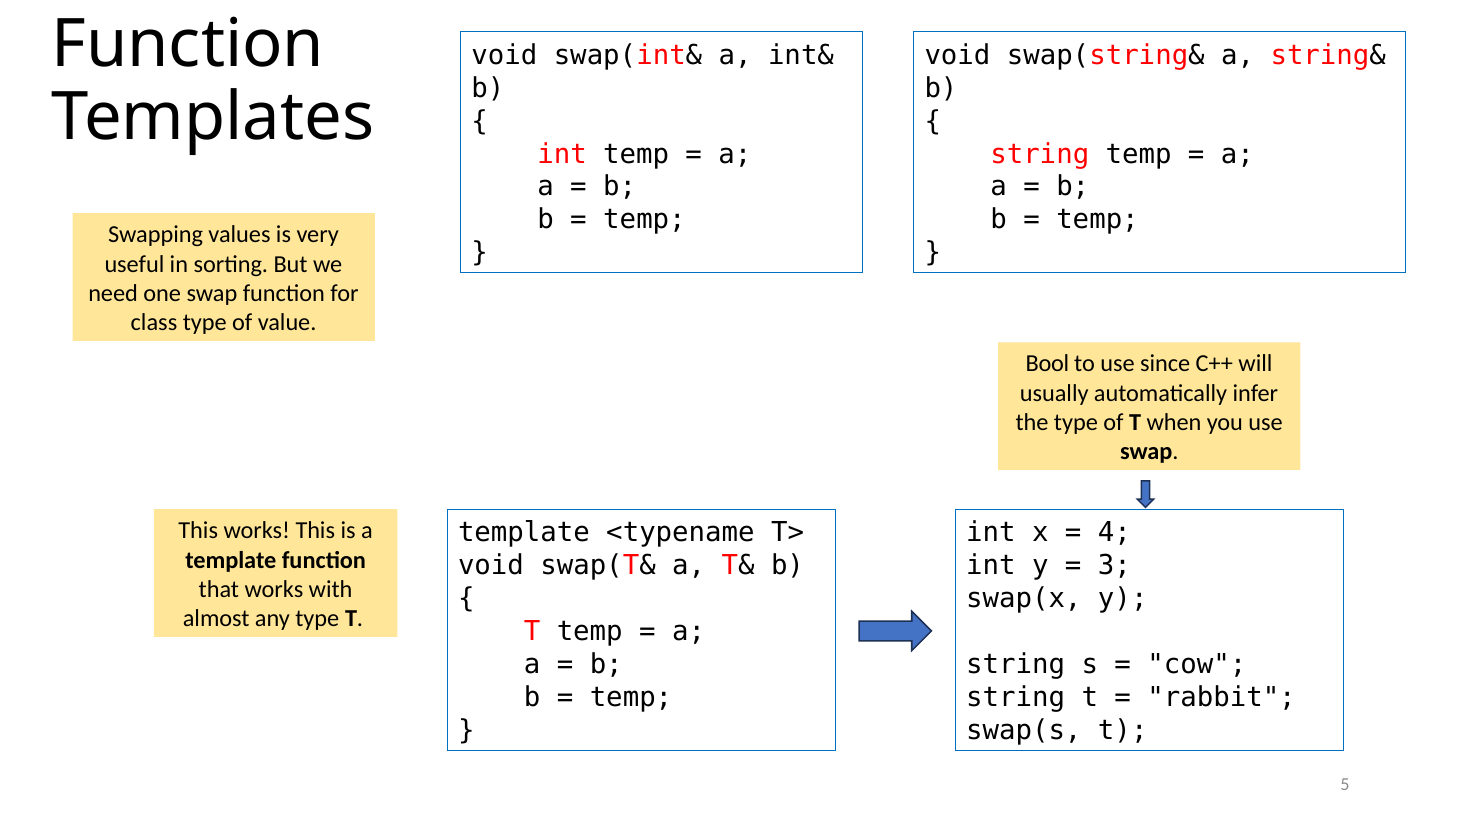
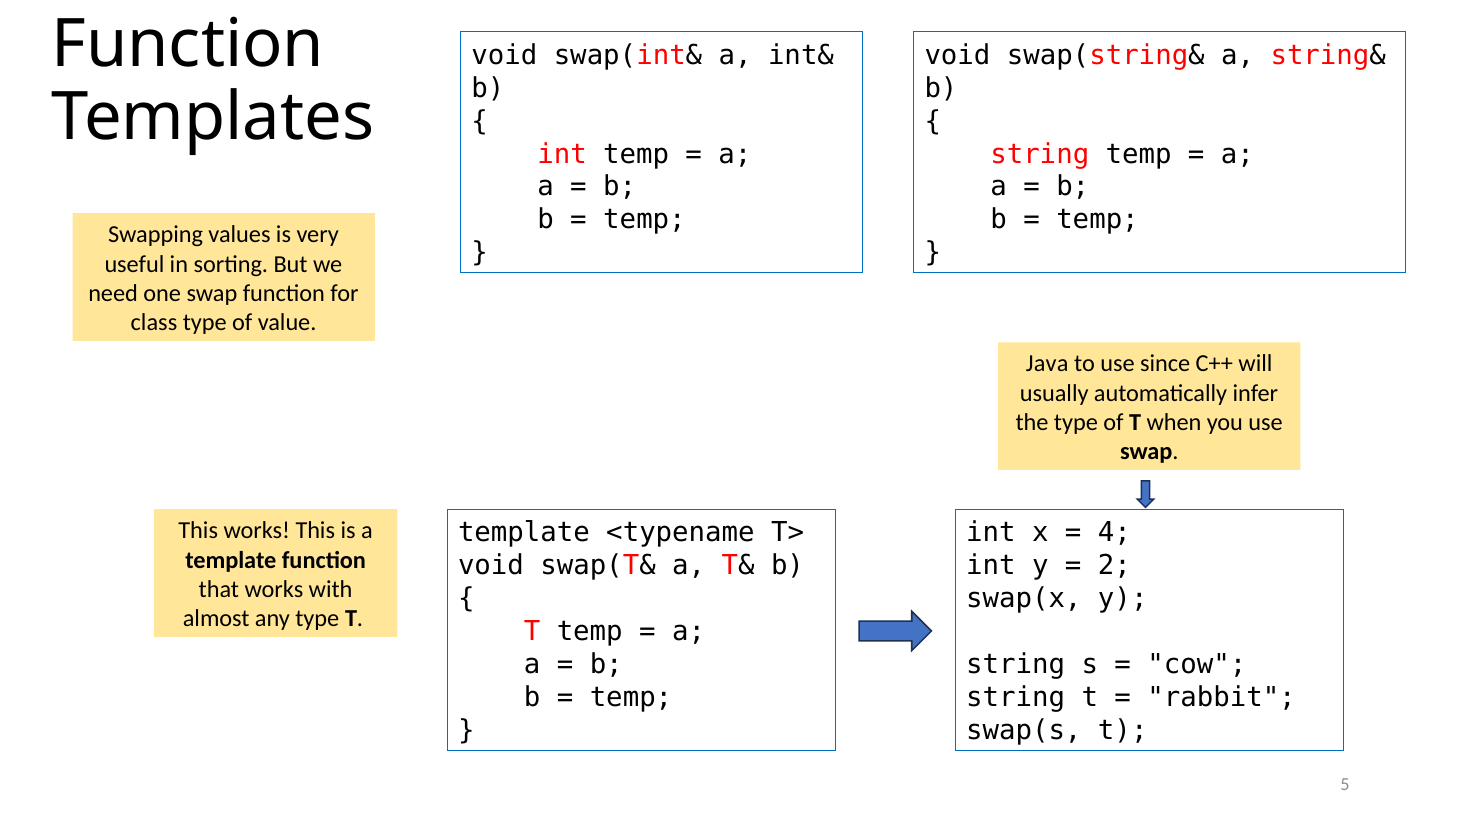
Bool: Bool -> Java
3: 3 -> 2
